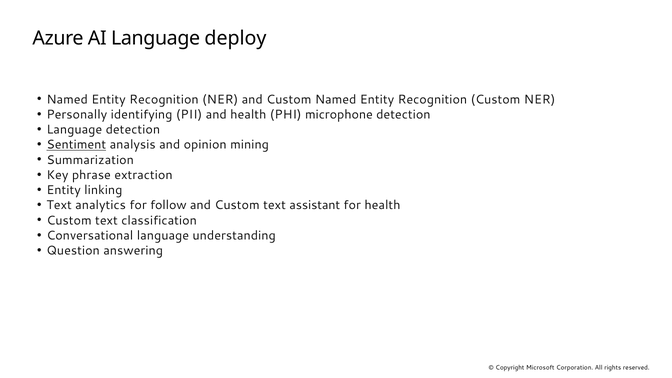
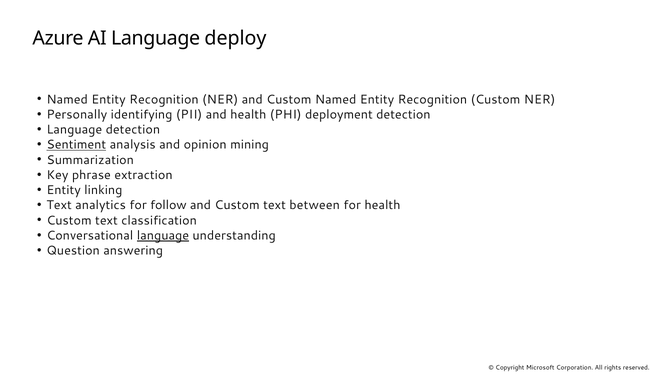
microphone: microphone -> deployment
assistant: assistant -> between
language at (163, 236) underline: none -> present
